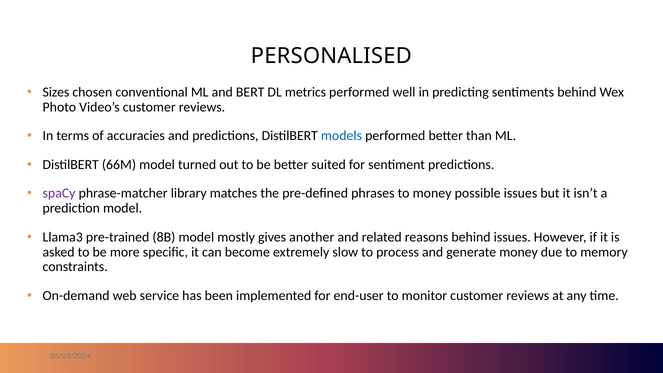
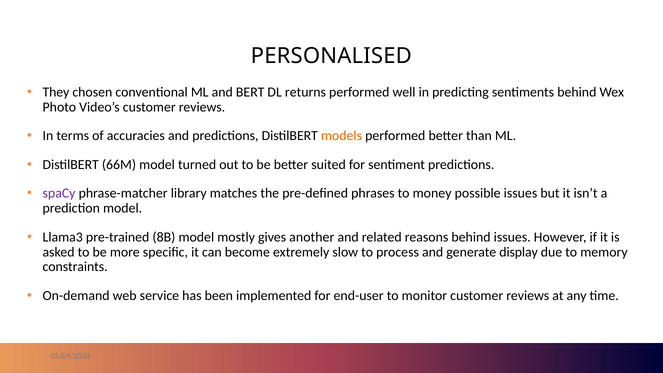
Sizes: Sizes -> They
metrics: metrics -> returns
models colour: blue -> orange
generate money: money -> display
